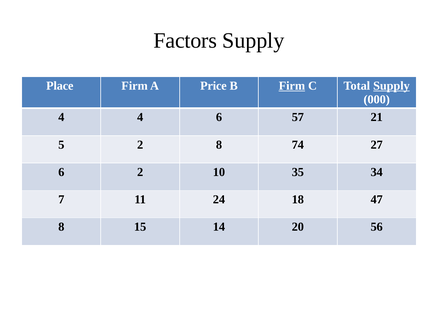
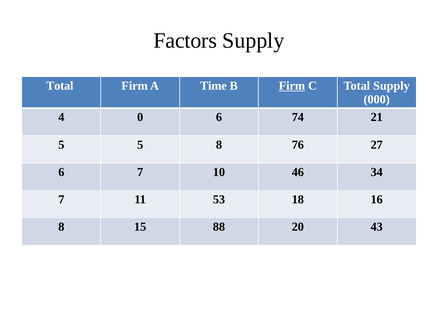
Place at (60, 86): Place -> Total
Price: Price -> Time
Supply at (391, 86) underline: present -> none
4 4: 4 -> 0
57: 57 -> 74
5 2: 2 -> 5
74: 74 -> 76
6 2: 2 -> 7
35: 35 -> 46
24: 24 -> 53
47: 47 -> 16
14: 14 -> 88
56: 56 -> 43
